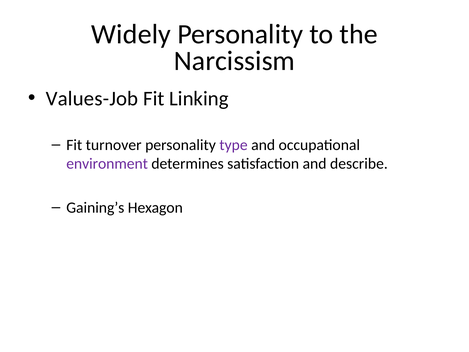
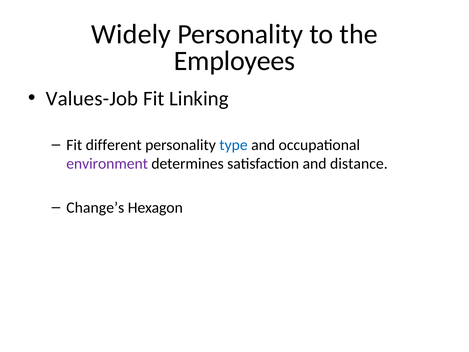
Narcissism: Narcissism -> Employees
turnover: turnover -> different
type colour: purple -> blue
describe: describe -> distance
Gaining’s: Gaining’s -> Change’s
